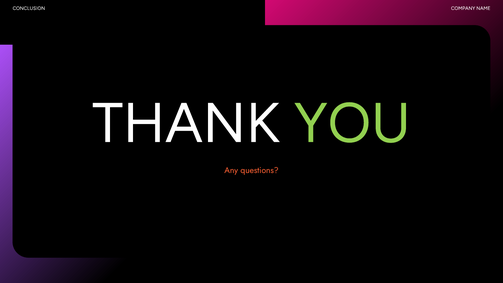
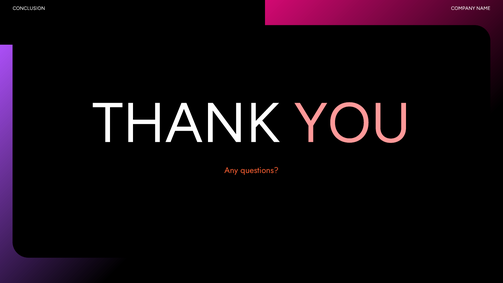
YOU colour: light green -> pink
